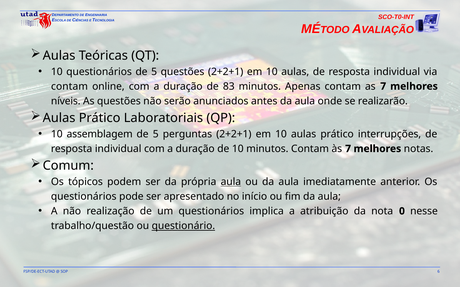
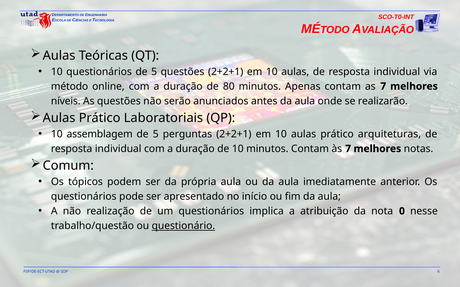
contam at (69, 86): contam -> método
83: 83 -> 80
interrupções: interrupções -> arquiteturas
aula at (231, 182) underline: present -> none
